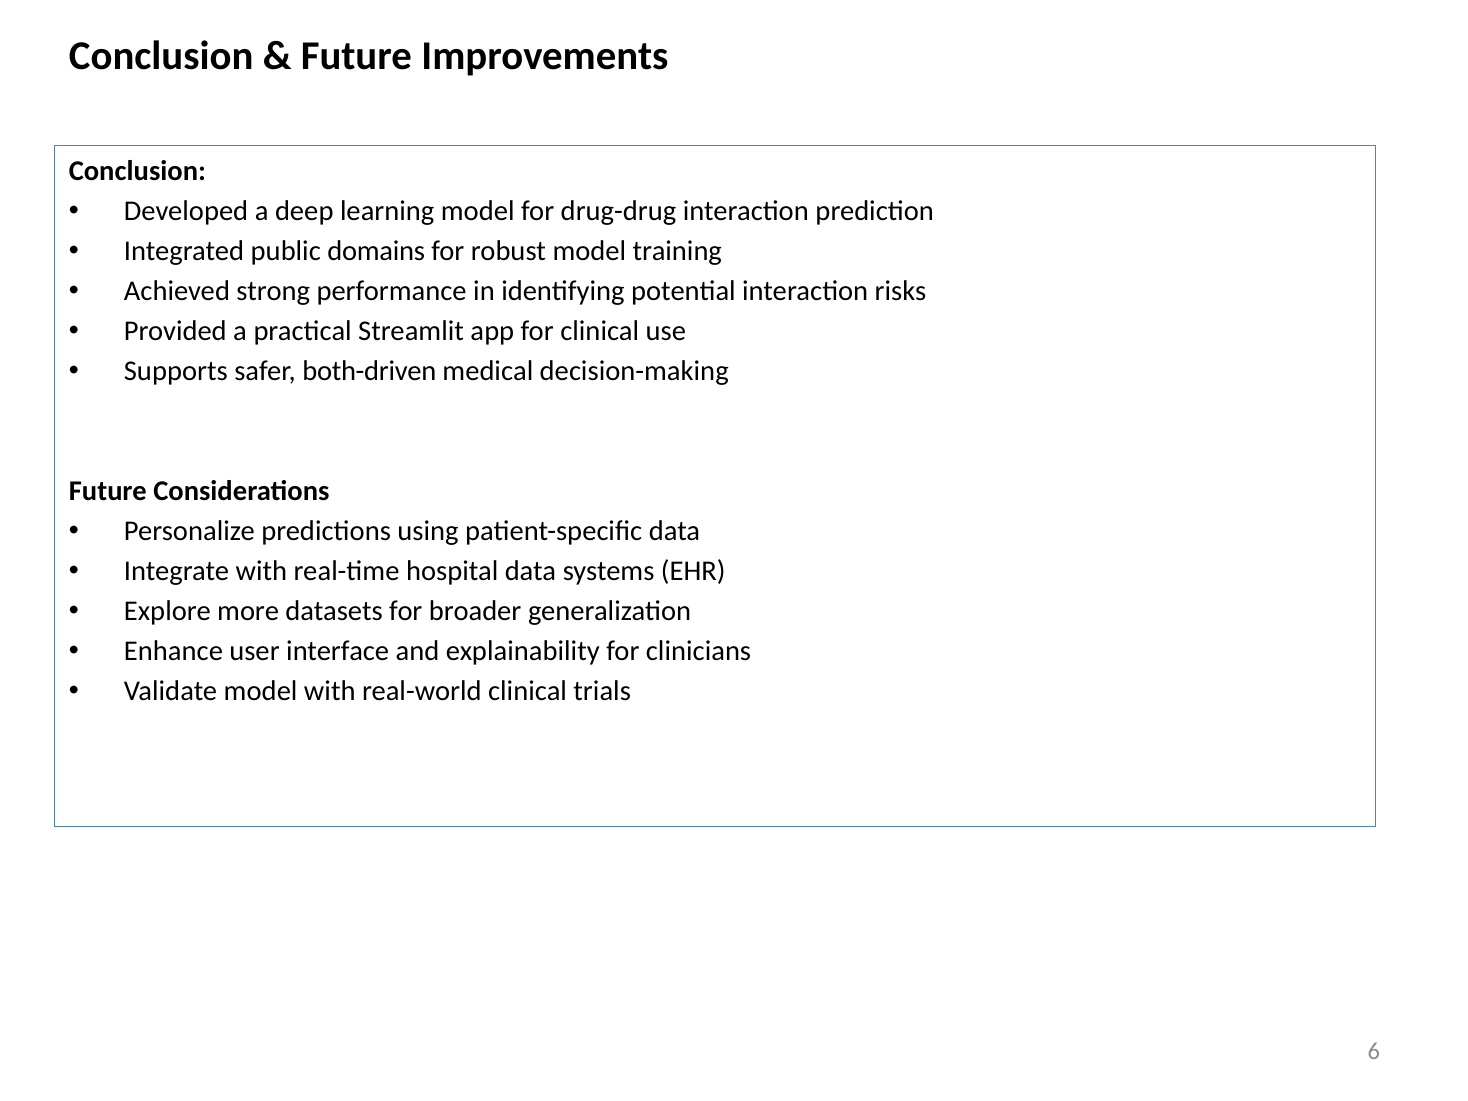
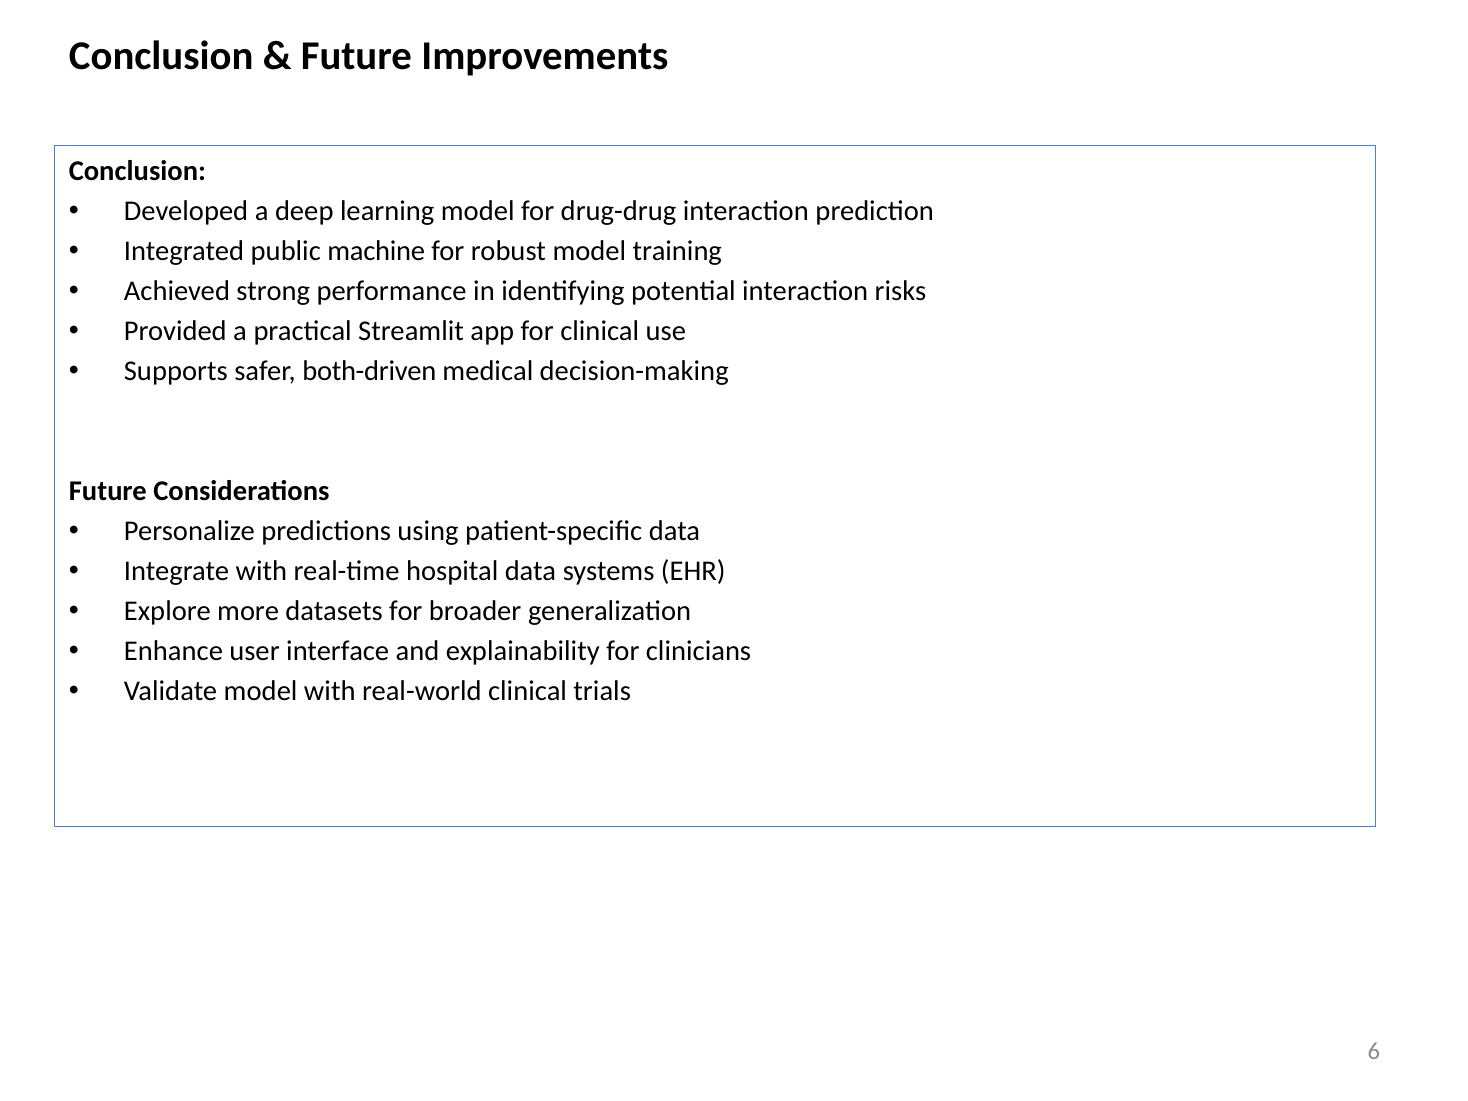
domains: domains -> machine
